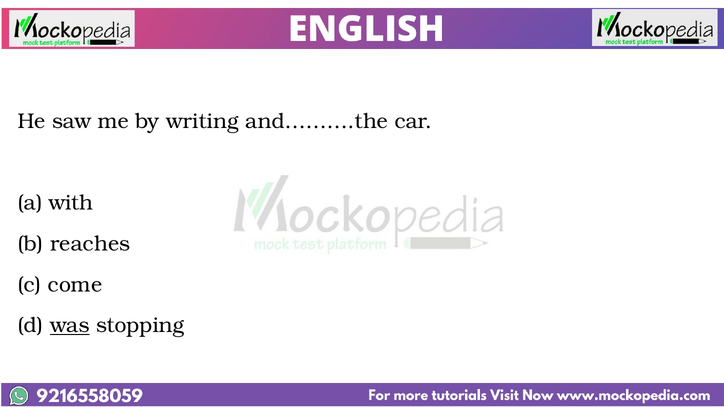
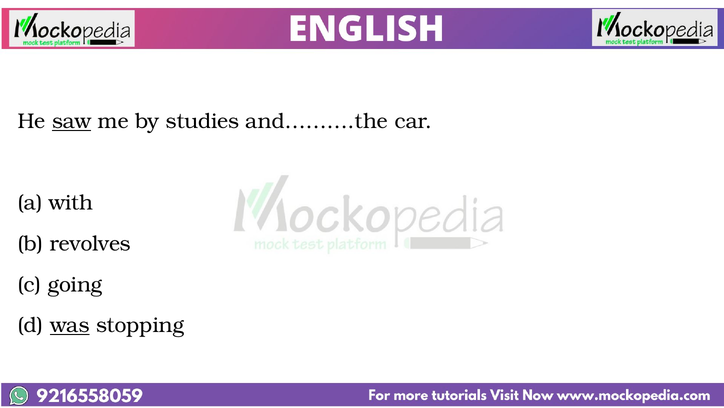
saw underline: none -> present
writing: writing -> studies
reaches: reaches -> revolves
come: come -> going
